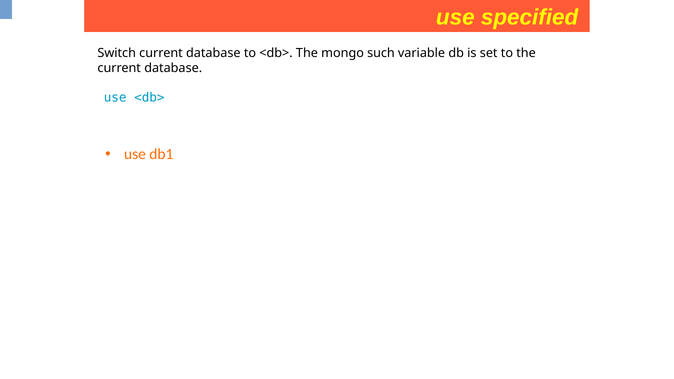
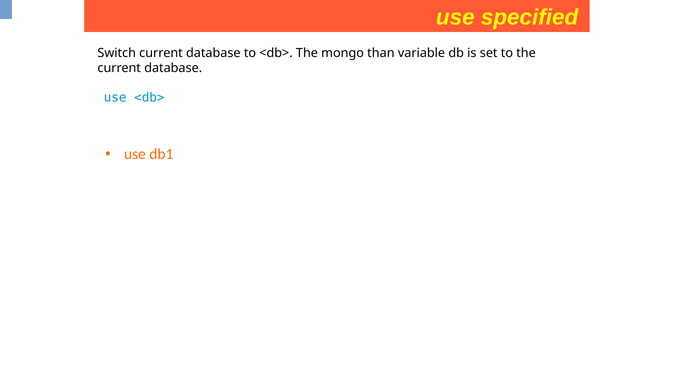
such: such -> than
